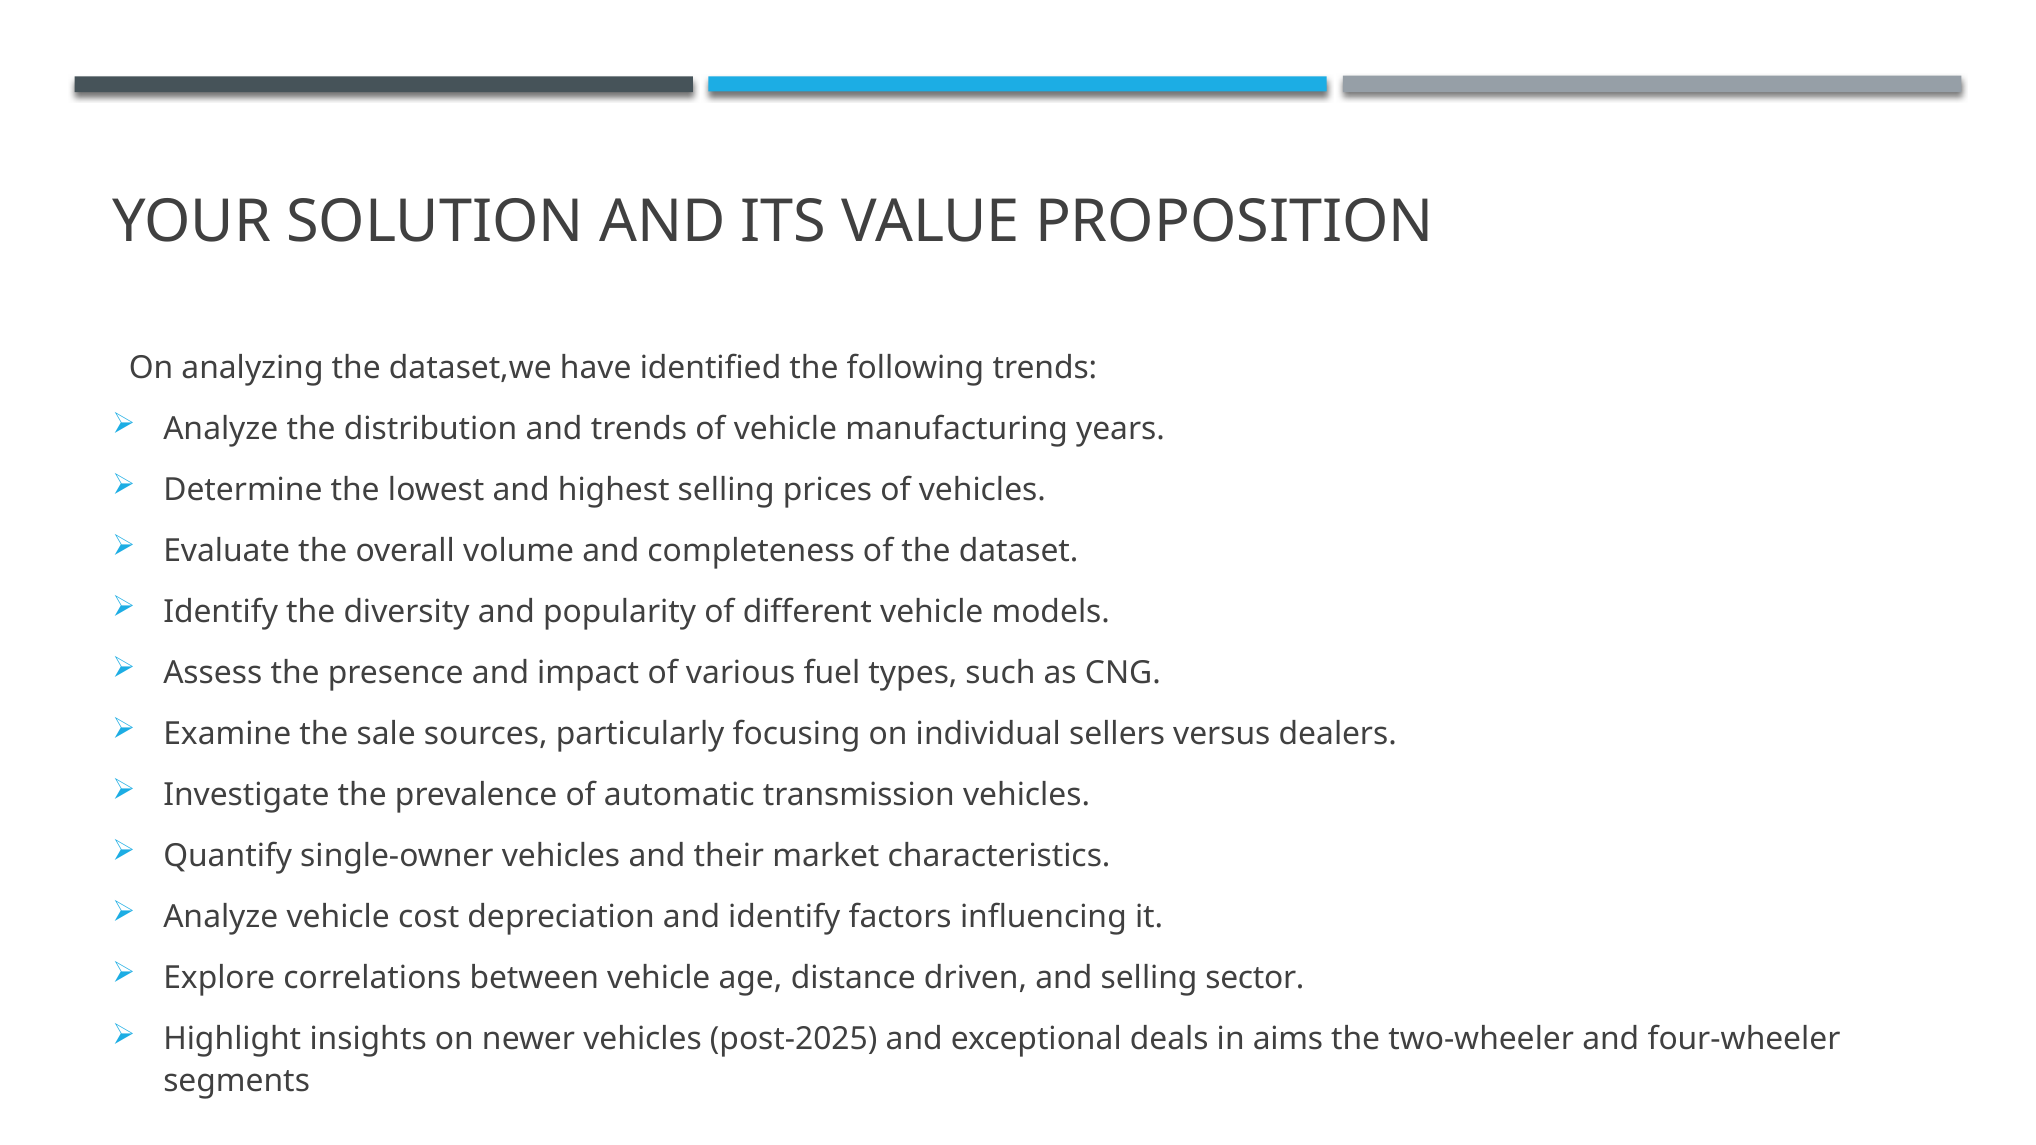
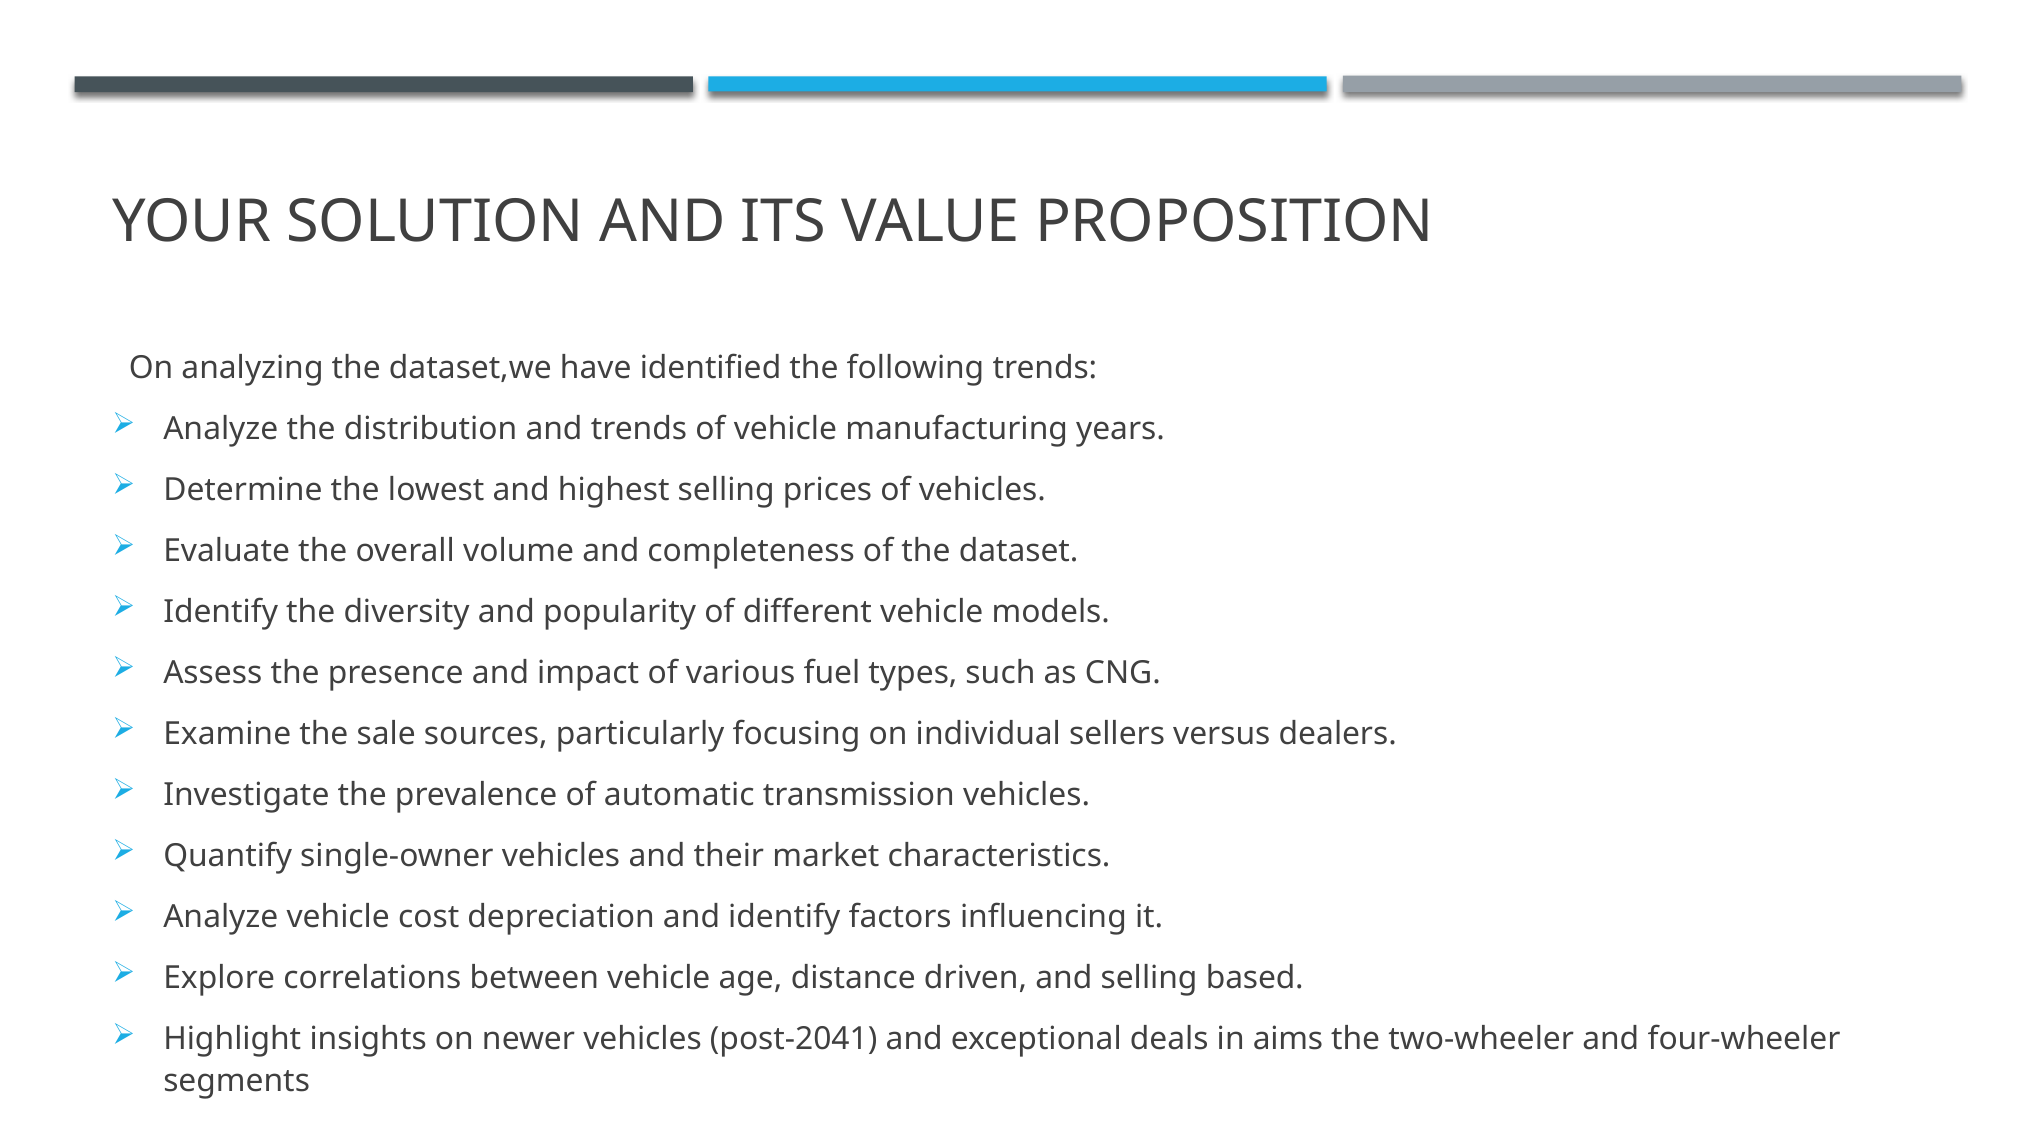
sector: sector -> based
post-2025: post-2025 -> post-2041
